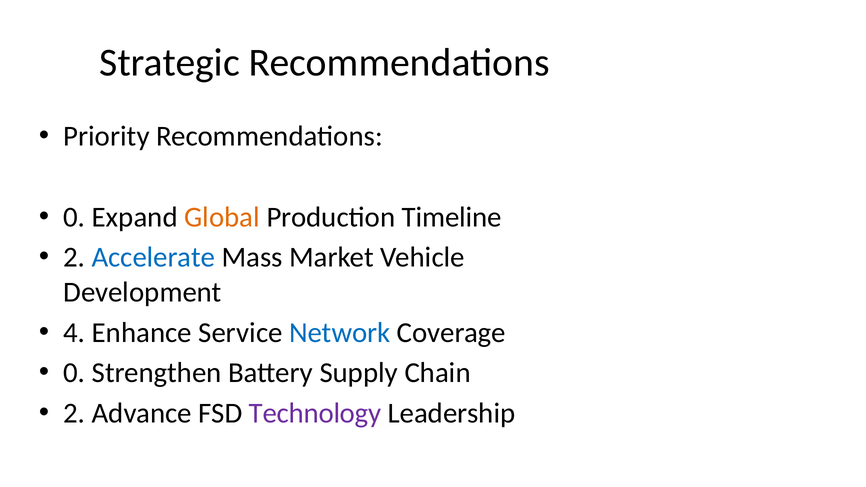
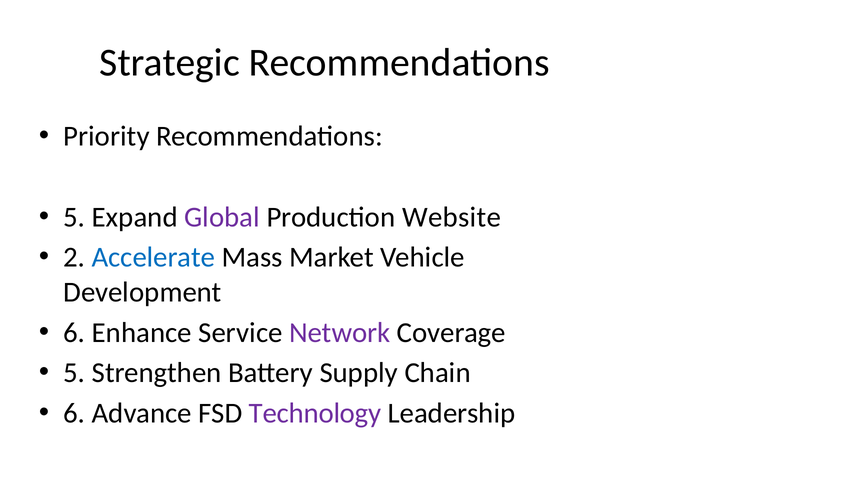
0 at (74, 217): 0 -> 5
Global colour: orange -> purple
Timeline: Timeline -> Website
4 at (74, 333): 4 -> 6
Network colour: blue -> purple
0 at (74, 373): 0 -> 5
2 at (74, 414): 2 -> 6
